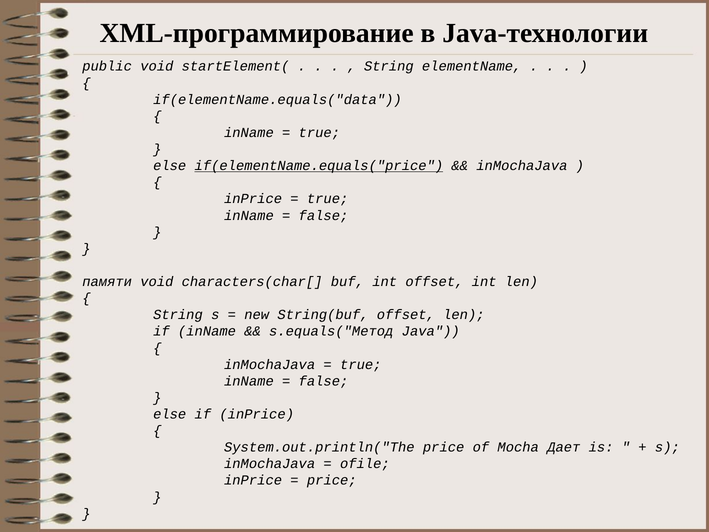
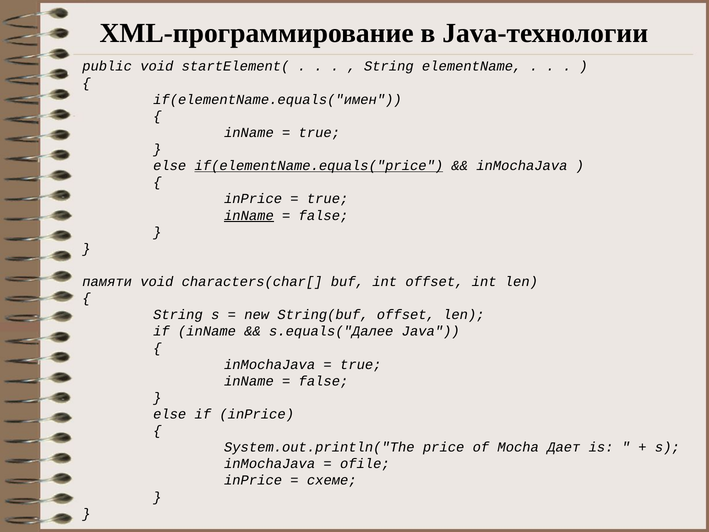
if(elementName.equals("data: if(elementName.equals("data -> if(elementName.equals("имен
inName at (249, 215) underline: none -> present
s.equals("Метод: s.equals("Метод -> s.equals("Далее
price at (332, 480): price -> схеме
